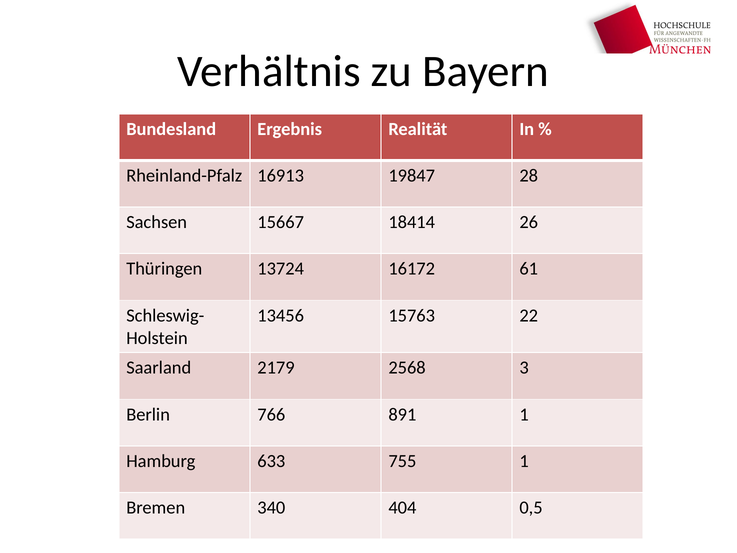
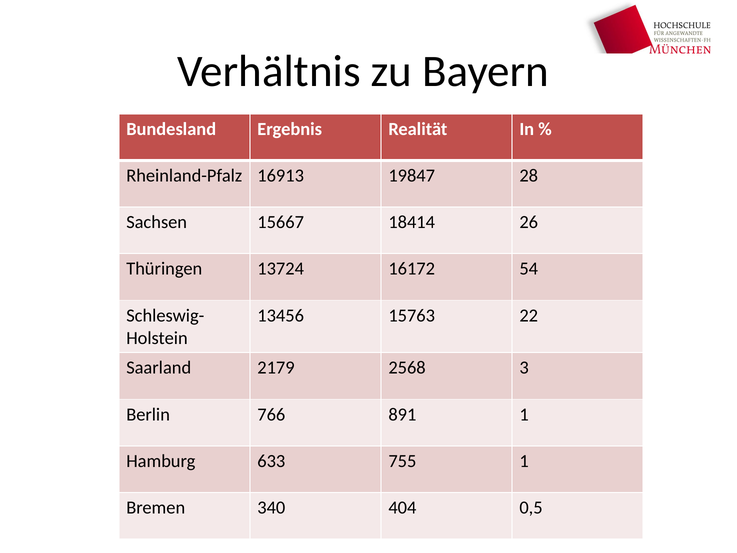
61: 61 -> 54
